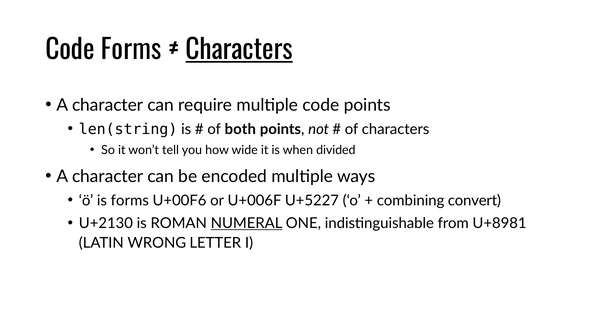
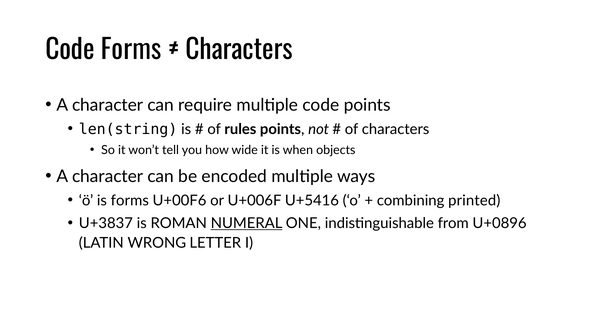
Characters at (239, 50) underline: present -> none
both: both -> rules
divided: divided -> objects
U+5227: U+5227 -> U+5416
convert: convert -> printed
U+2130: U+2130 -> U+3837
U+8981: U+8981 -> U+0896
